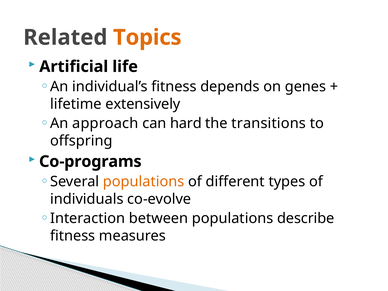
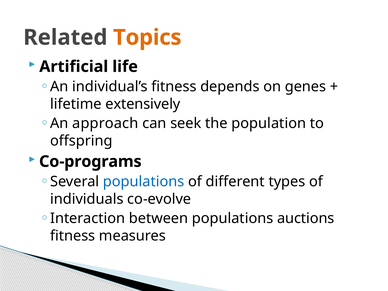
hard: hard -> seek
transitions: transitions -> population
populations at (144, 182) colour: orange -> blue
describe: describe -> auctions
